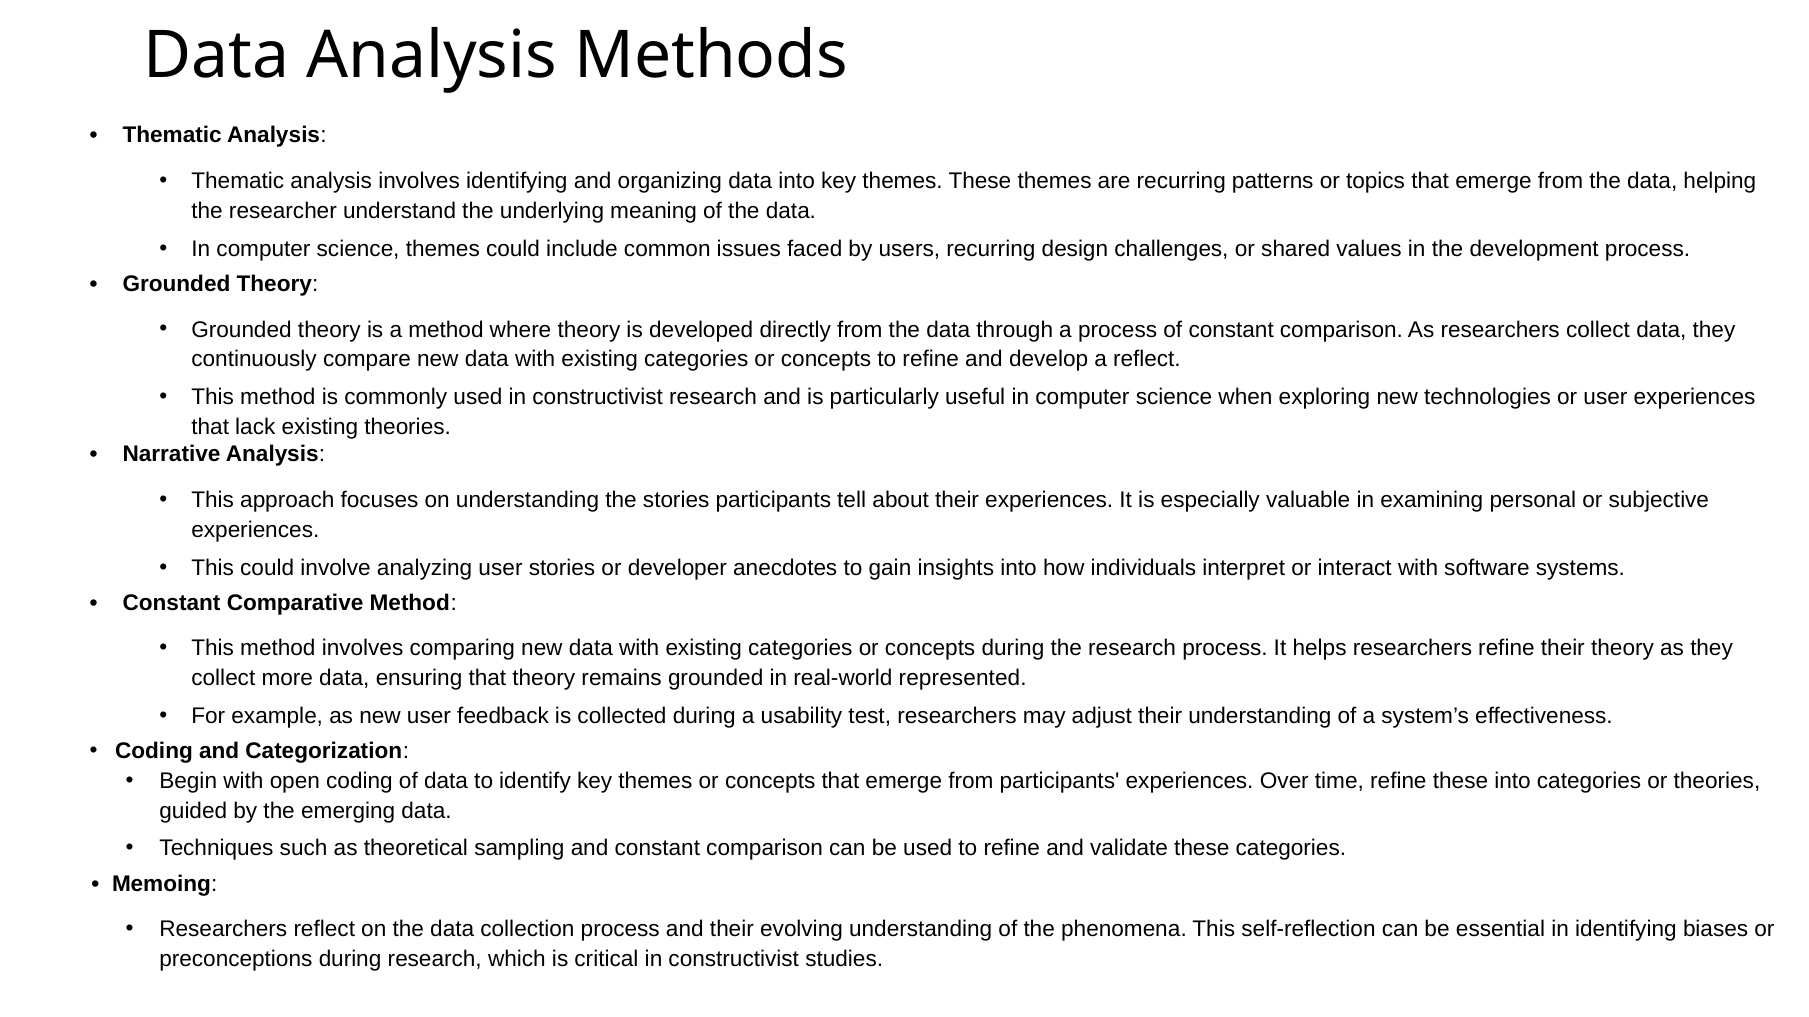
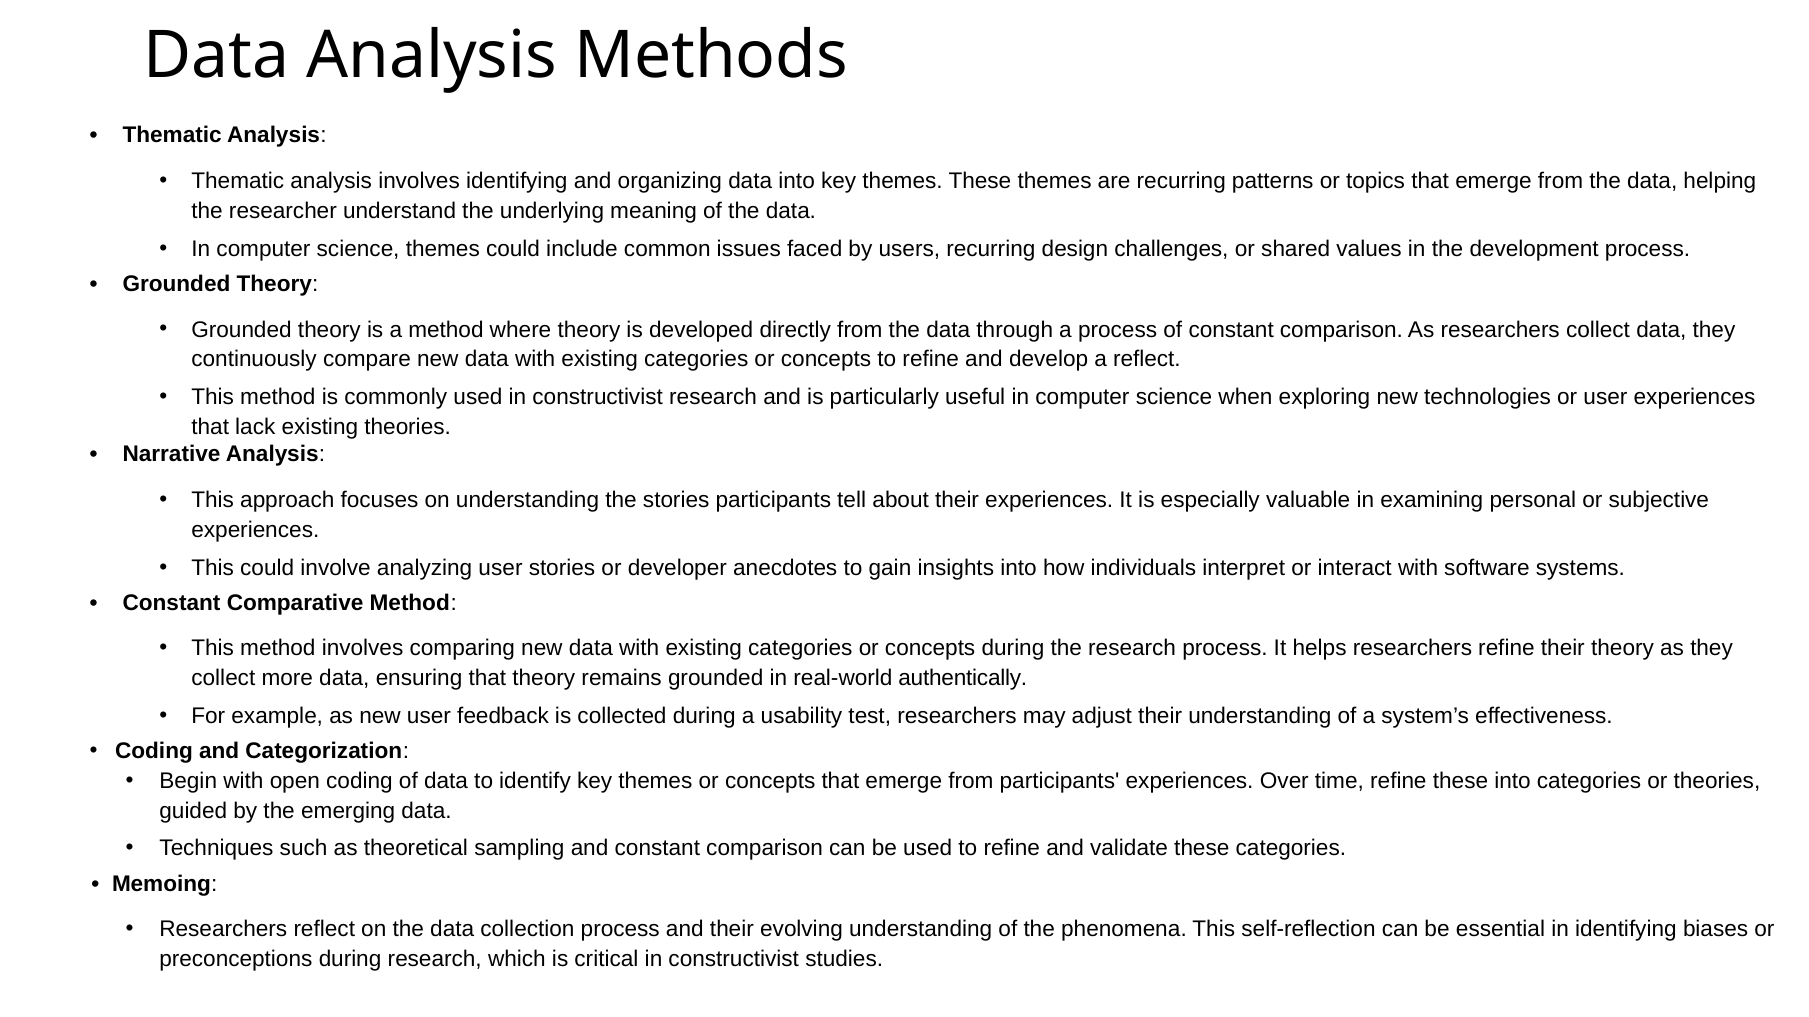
represented: represented -> authentically
